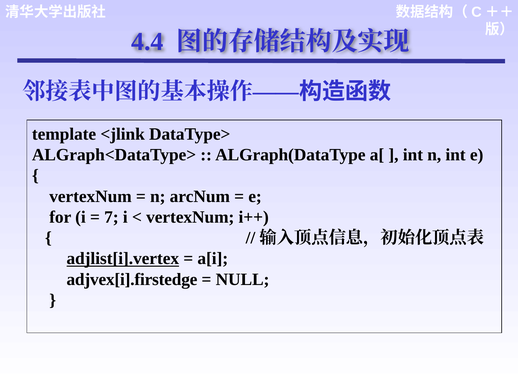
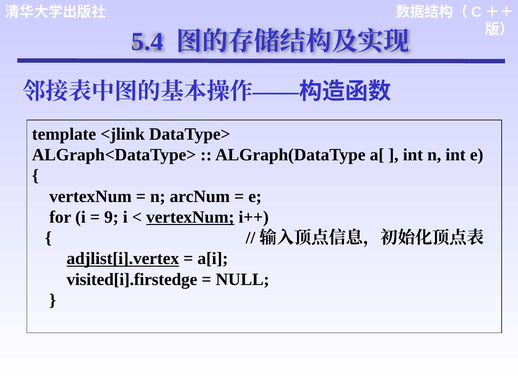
4.4: 4.4 -> 5.4
7: 7 -> 9
vertexNum at (190, 217) underline: none -> present
adjvex[i].firstedge: adjvex[i].firstedge -> visited[i].firstedge
